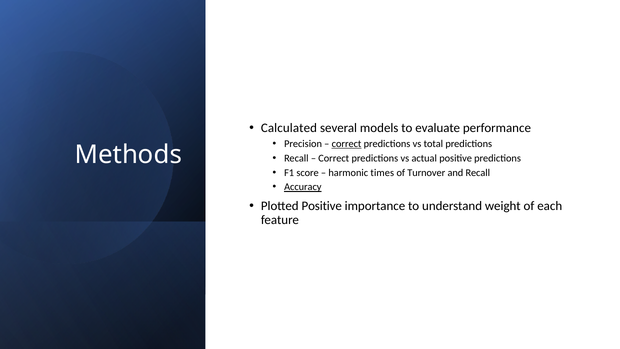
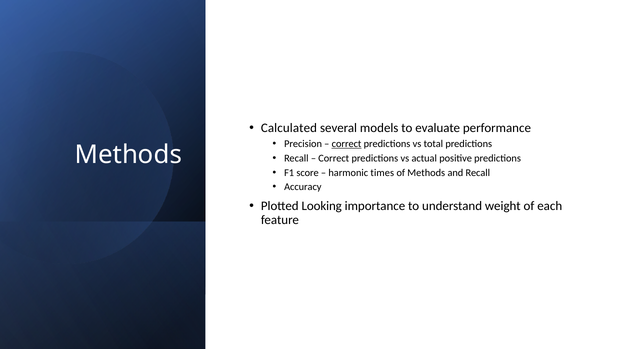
of Turnover: Turnover -> Methods
Accuracy underline: present -> none
Plotted Positive: Positive -> Looking
